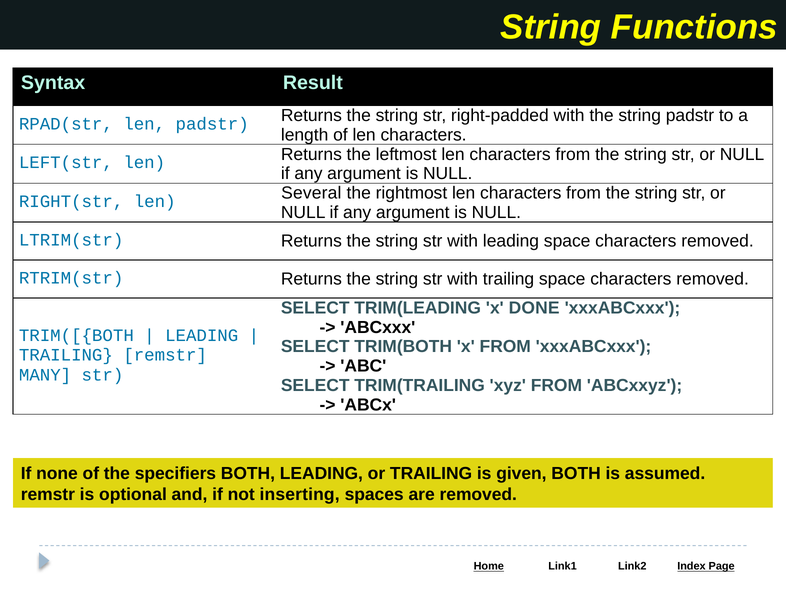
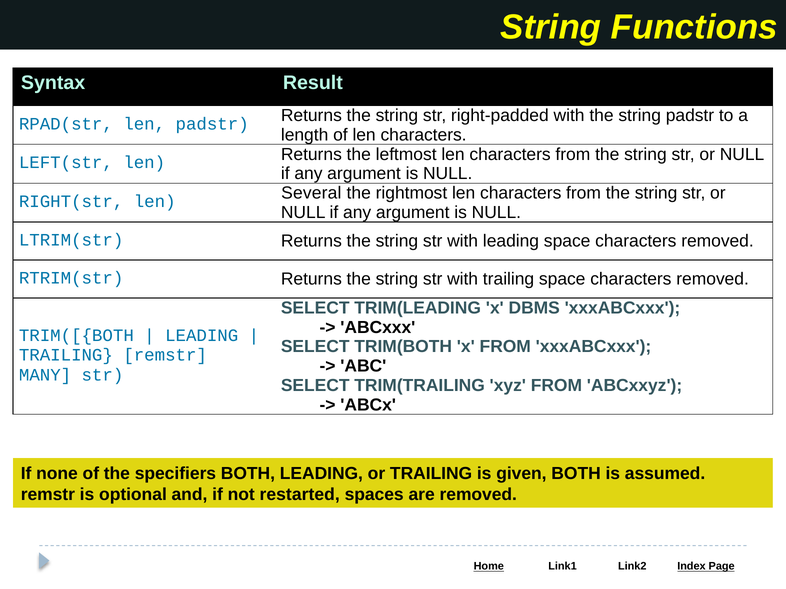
DONE: DONE -> DBMS
inserting: inserting -> restarted
